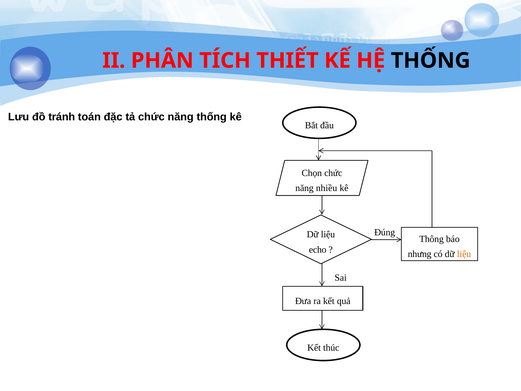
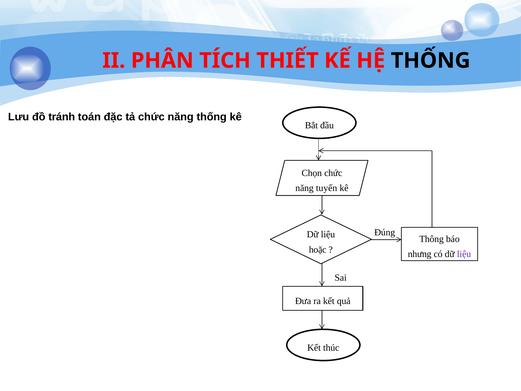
nhiều: nhiều -> tuyến
echo: echo -> hoặc
liệu at (464, 254) colour: orange -> purple
